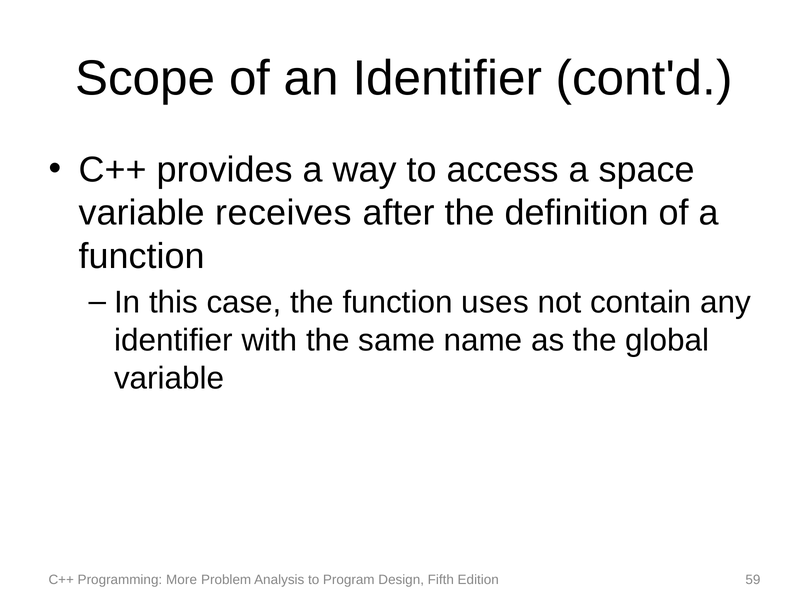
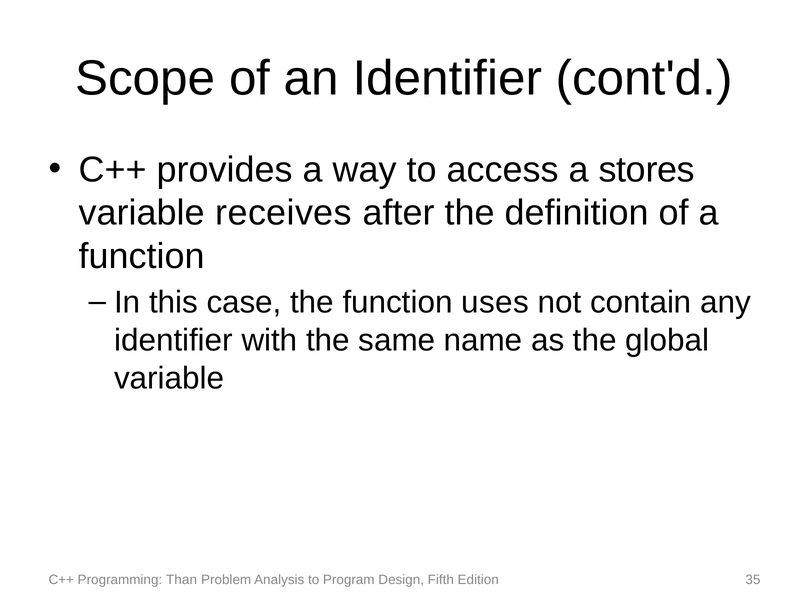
space: space -> stores
More: More -> Than
59: 59 -> 35
